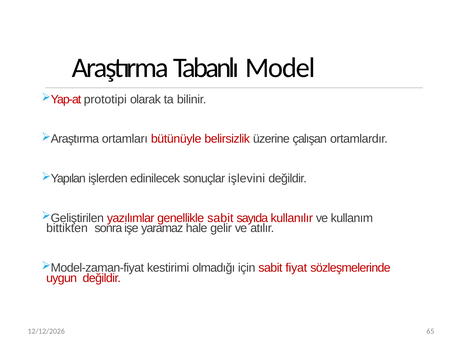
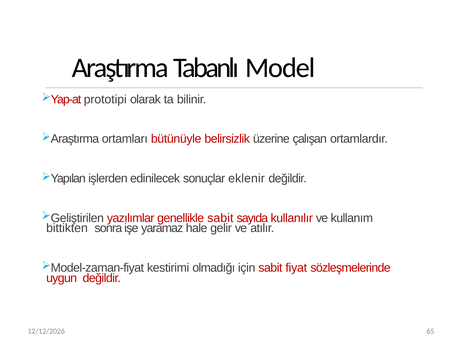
işlevini: işlevini -> eklenir
